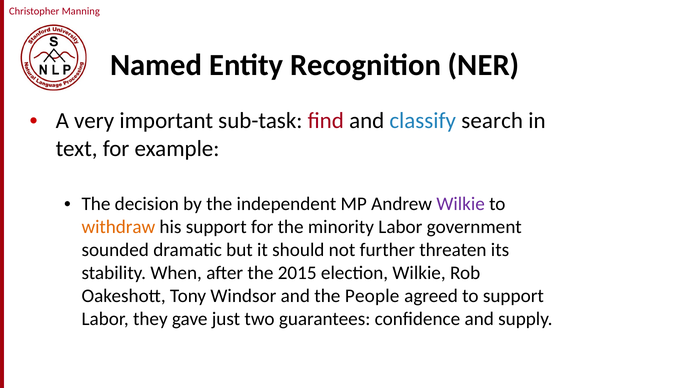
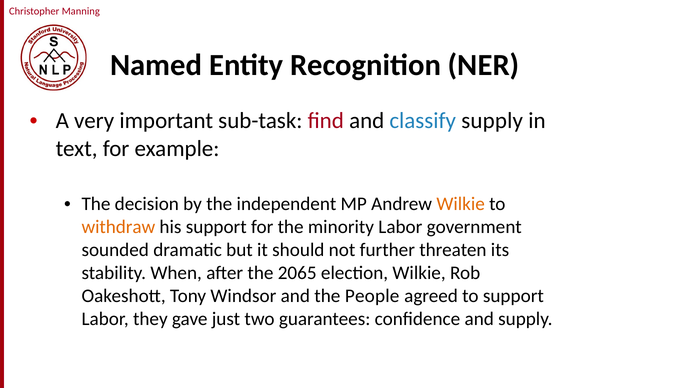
classify search: search -> supply
Wilkie at (461, 204) colour: purple -> orange
2015: 2015 -> 2065
